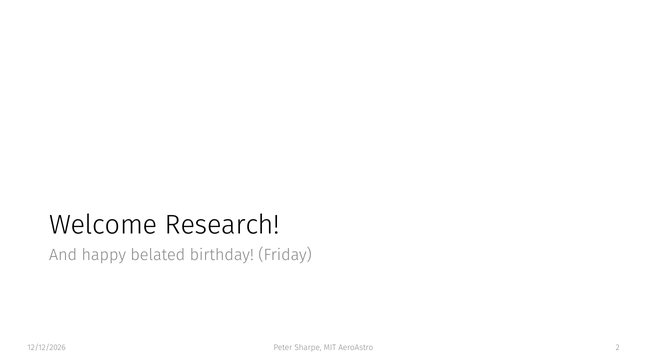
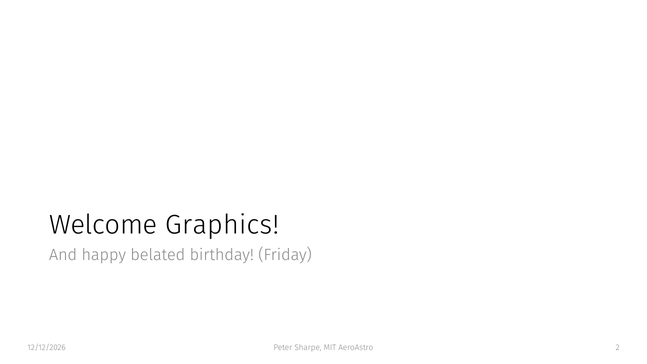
Research: Research -> Graphics
